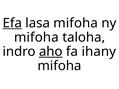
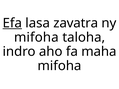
lasa mifoha: mifoha -> zavatra
aho underline: present -> none
ihany: ihany -> maha
